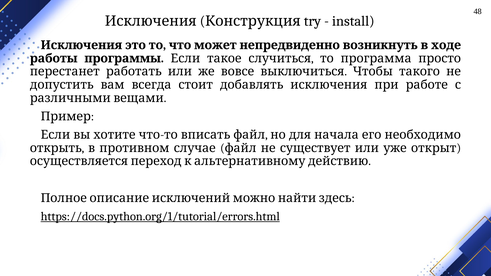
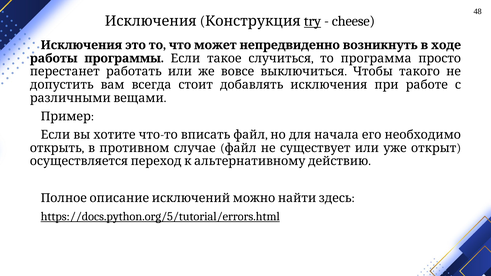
try underline: none -> present
install: install -> cheese
https://docs.python.org/1/tutorial/errors.html: https://docs.python.org/1/tutorial/errors.html -> https://docs.python.org/5/tutorial/errors.html
